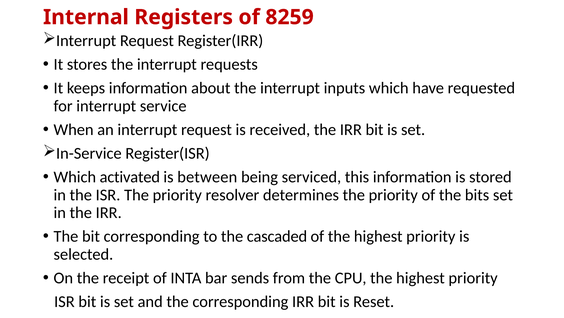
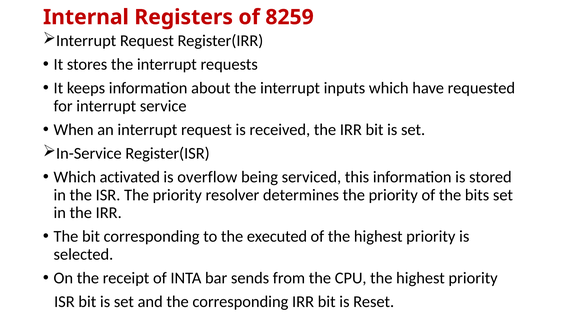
between: between -> overflow
cascaded: cascaded -> executed
